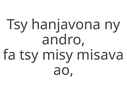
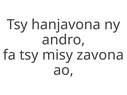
misava: misava -> zavona
